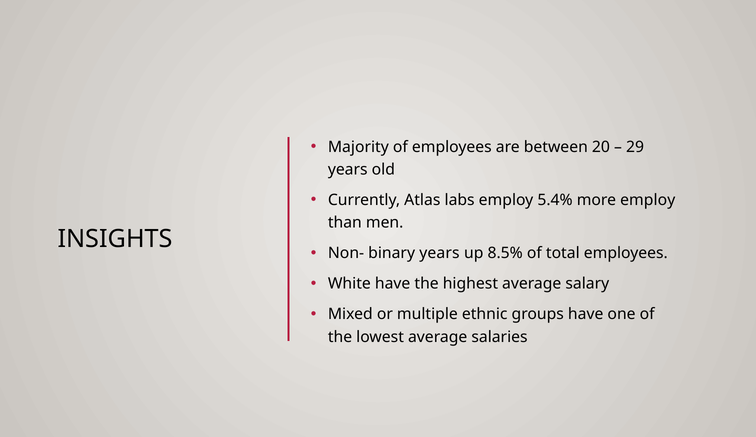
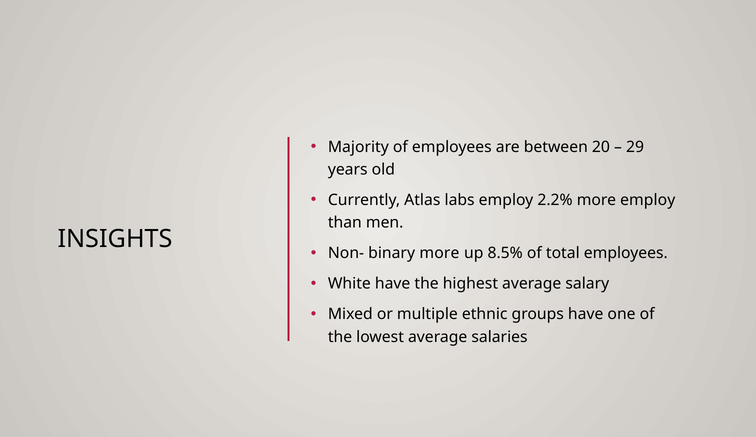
5.4%: 5.4% -> 2.2%
binary years: years -> more
